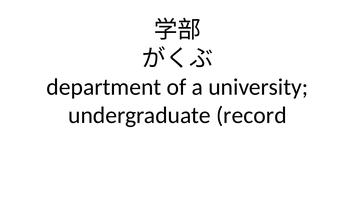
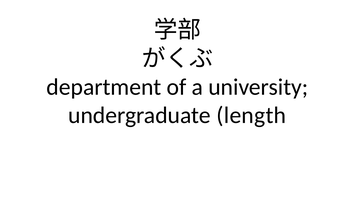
record: record -> length
